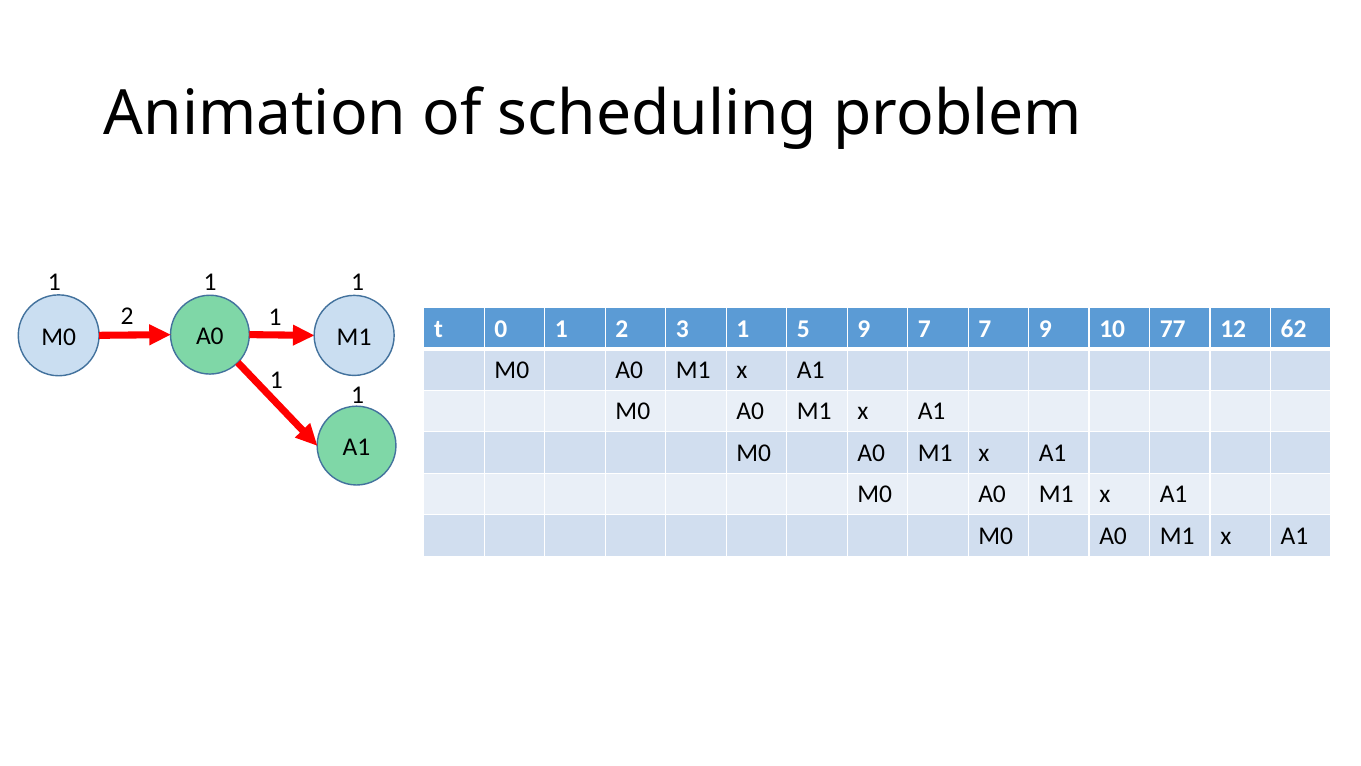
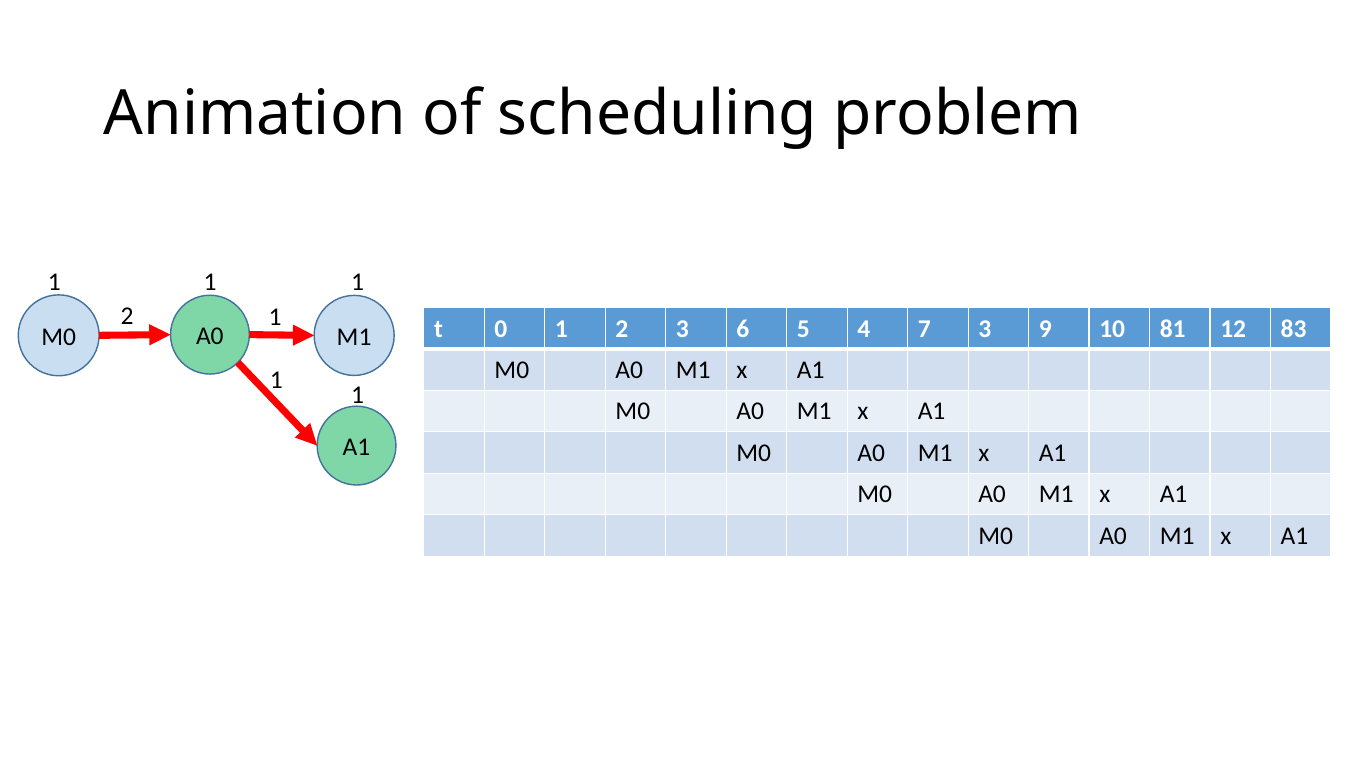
3 1: 1 -> 6
5 9: 9 -> 4
7 7: 7 -> 3
77: 77 -> 81
62: 62 -> 83
